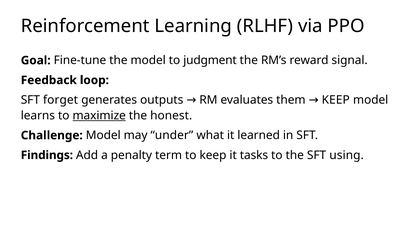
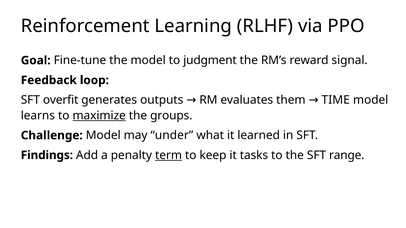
forget: forget -> overfit
them KEEP: KEEP -> TIME
honest: honest -> groups
term underline: none -> present
using: using -> range
